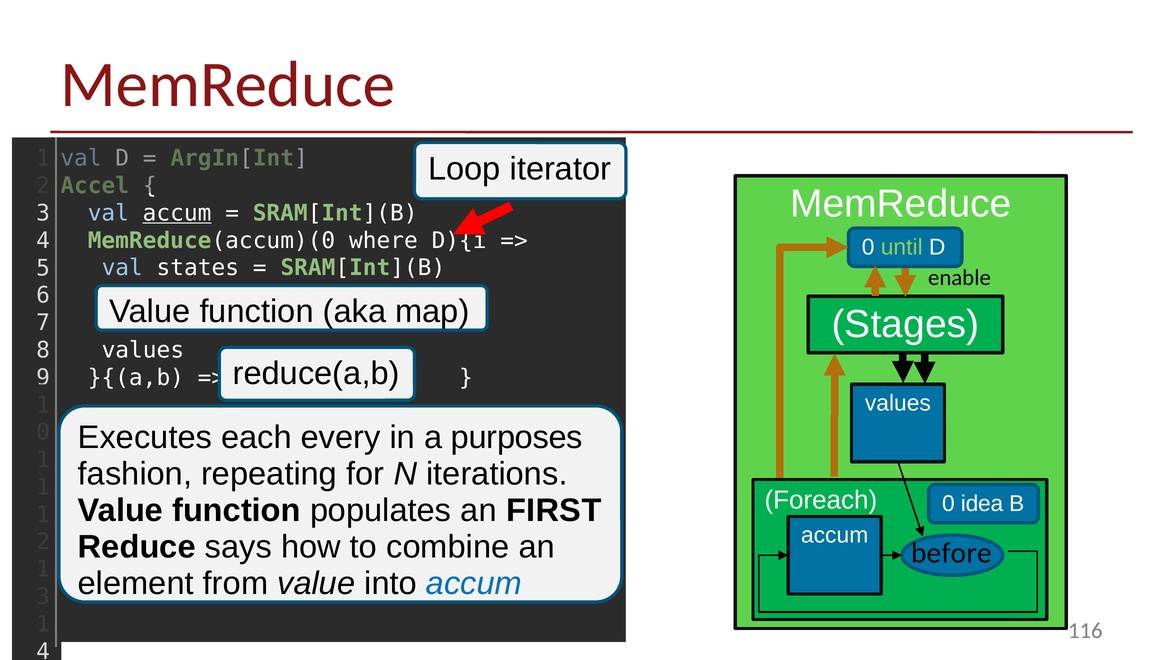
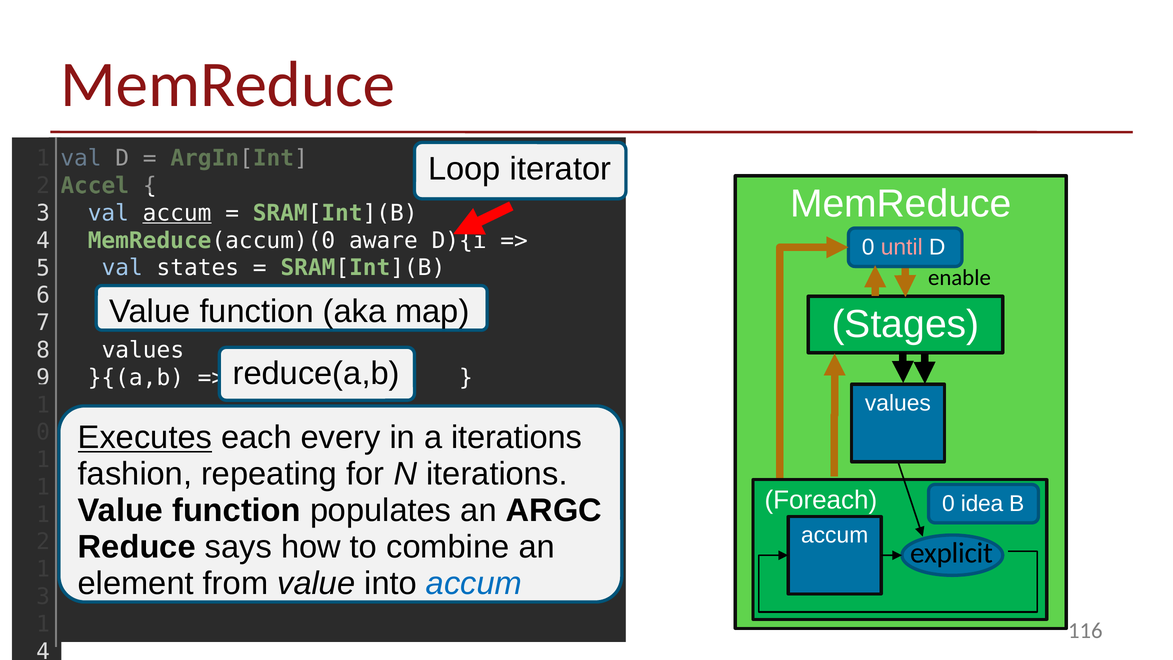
where: where -> aware
until colour: light green -> pink
Executes underline: none -> present
a purposes: purposes -> iterations
FIRST: FIRST -> ARGC
before: before -> explicit
